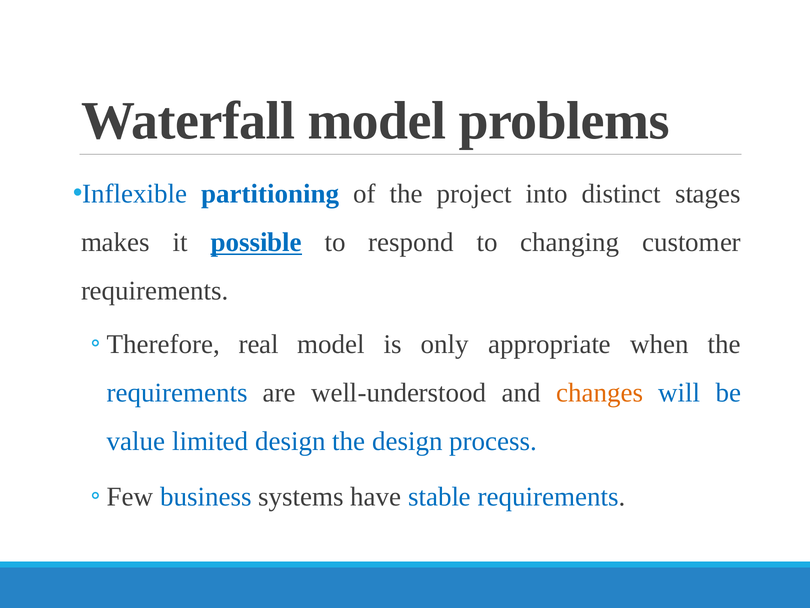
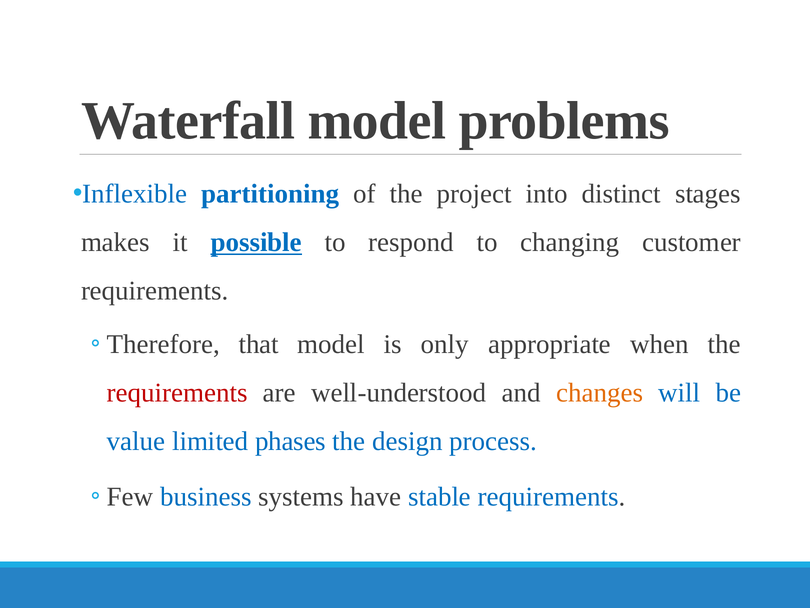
real: real -> that
requirements at (177, 393) colour: blue -> red
limited design: design -> phases
